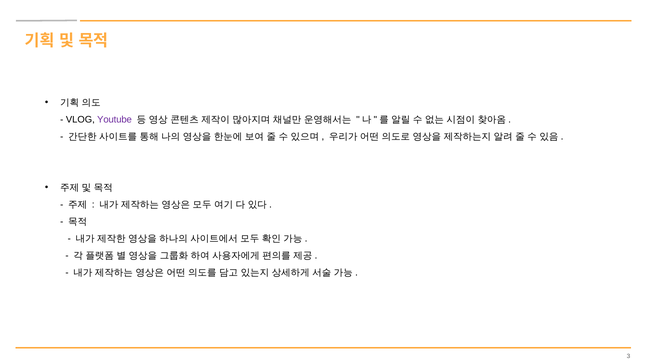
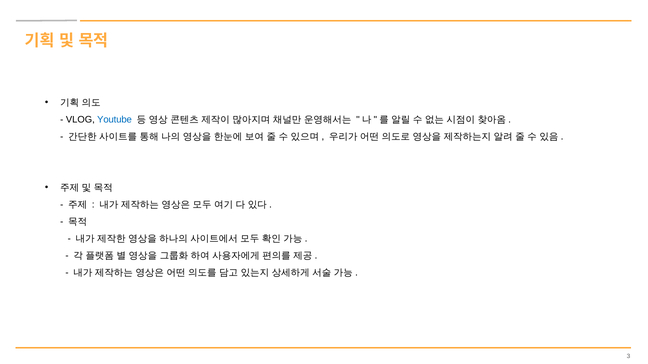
Youtube colour: purple -> blue
